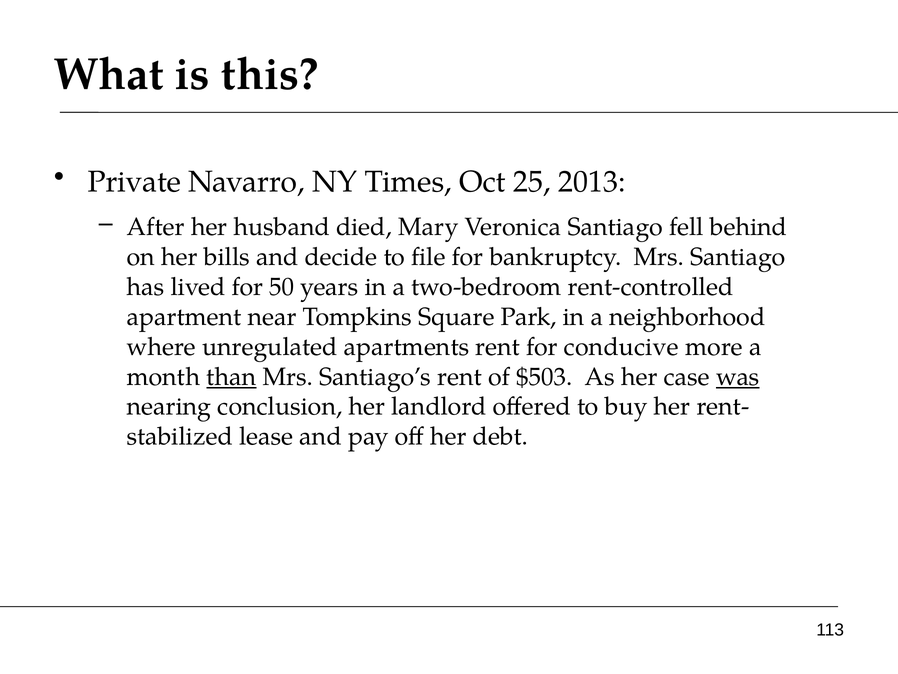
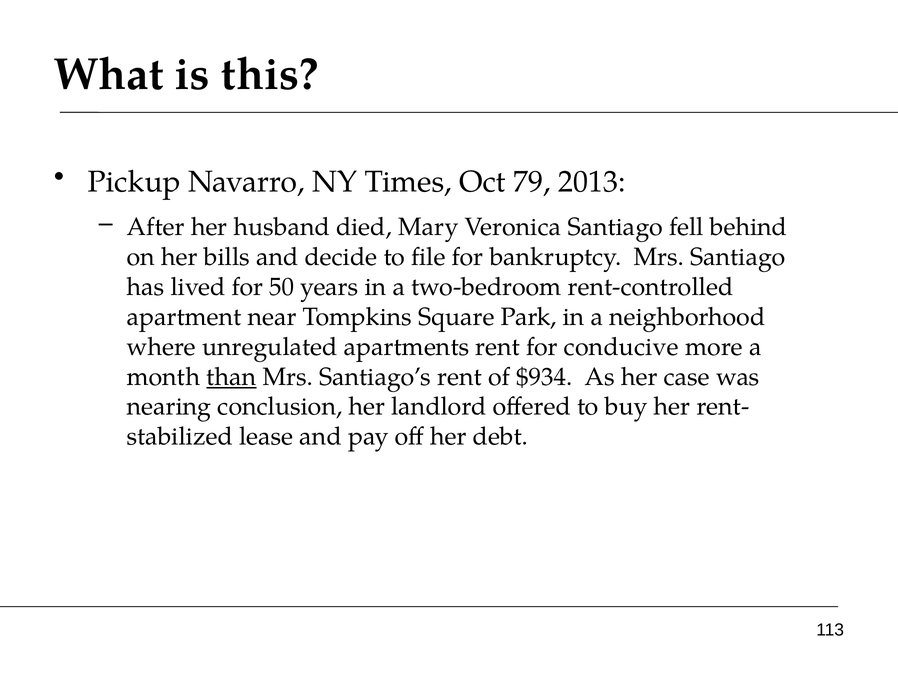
Private: Private -> Pickup
25: 25 -> 79
$503: $503 -> $934
was underline: present -> none
